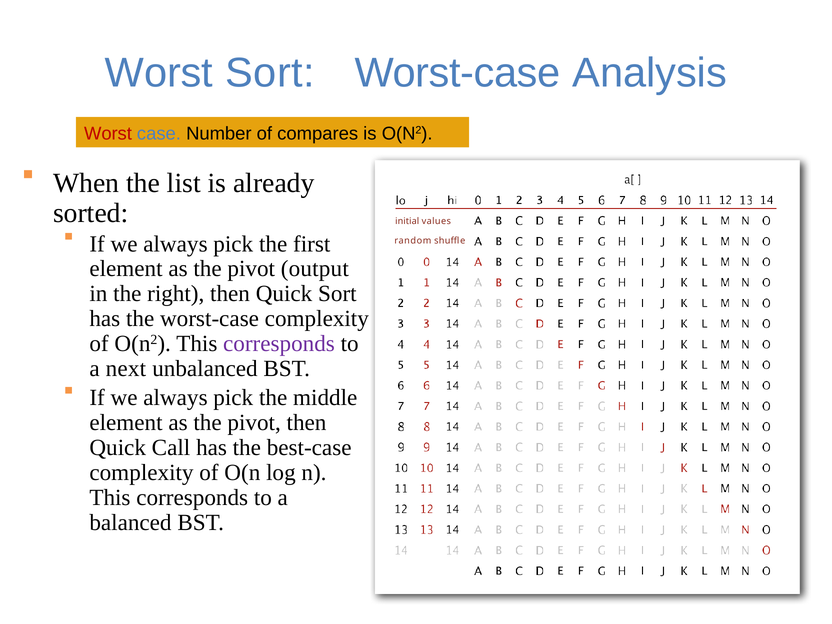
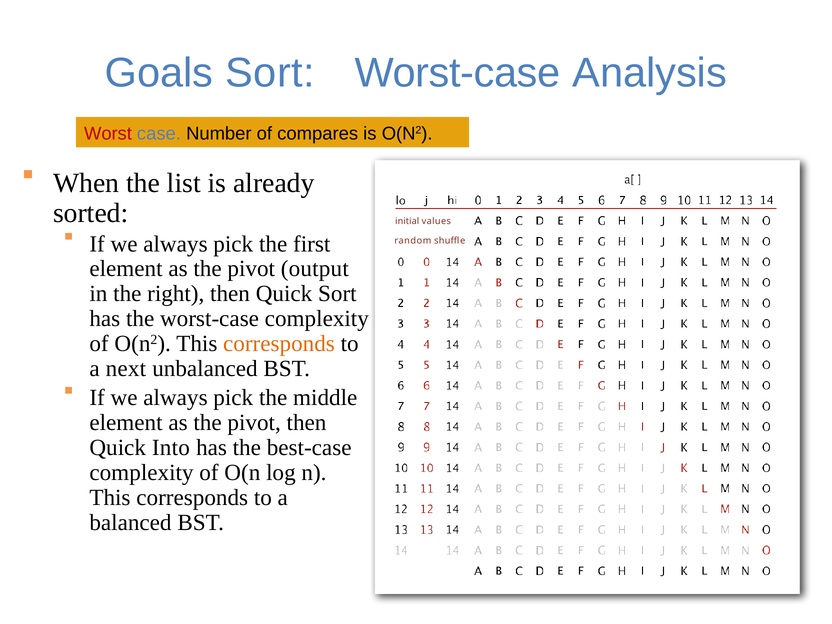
Worst at (159, 73): Worst -> Goals
corresponds at (279, 344) colour: purple -> orange
Call: Call -> Into
